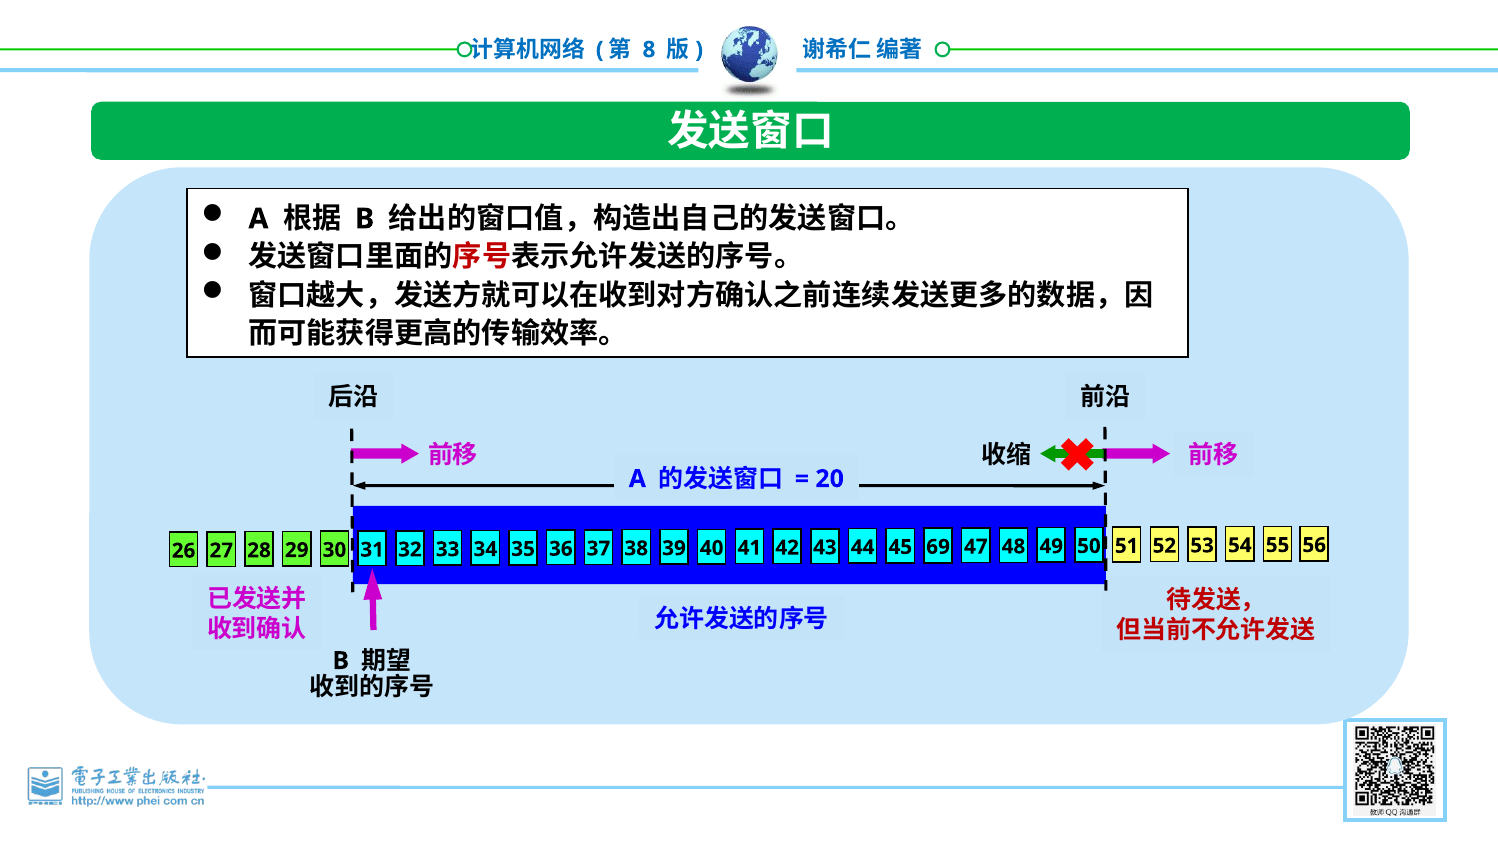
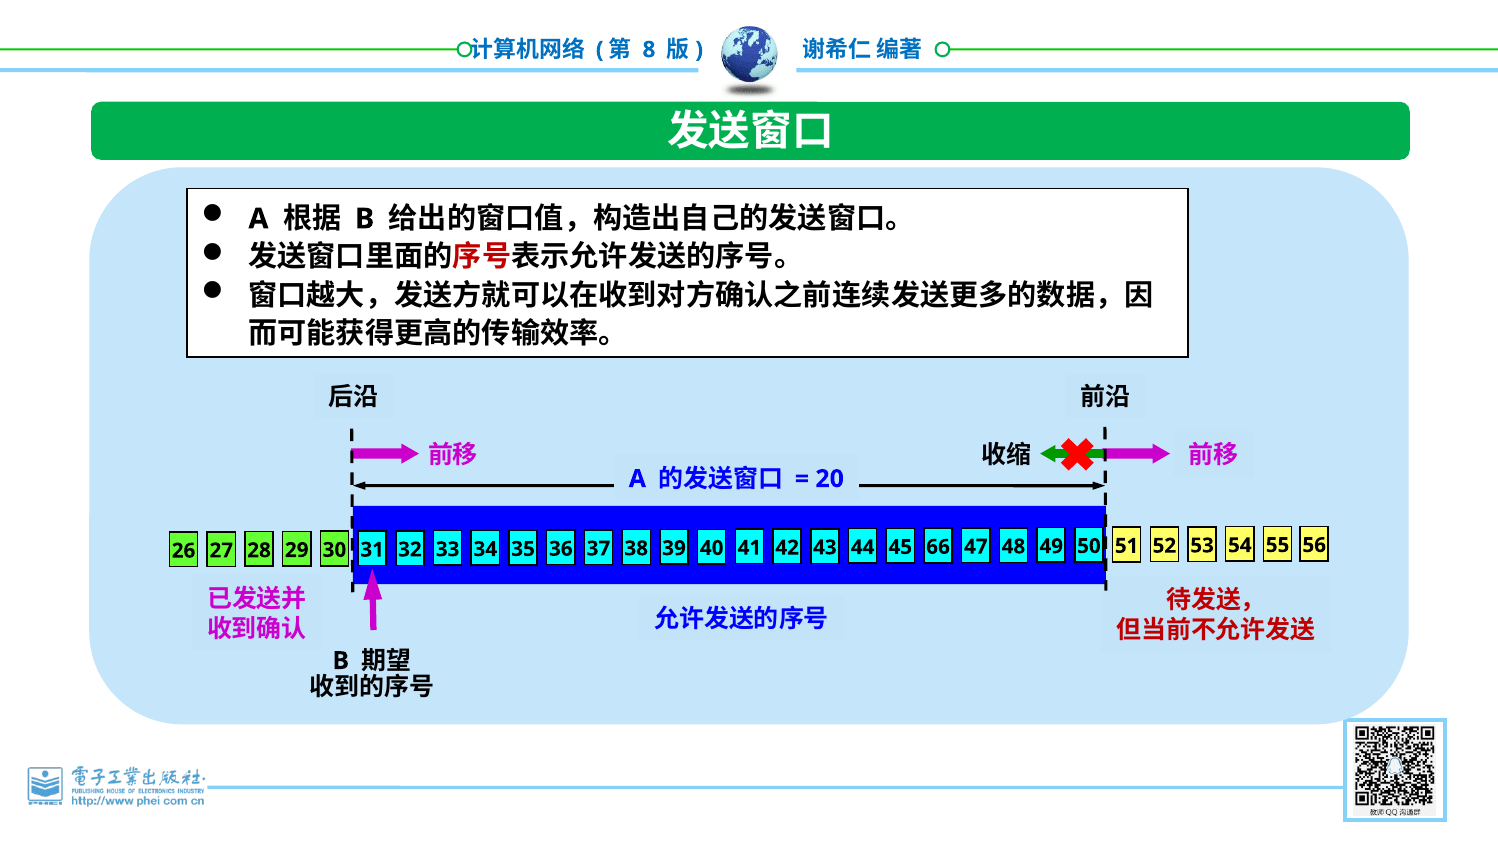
69: 69 -> 66
